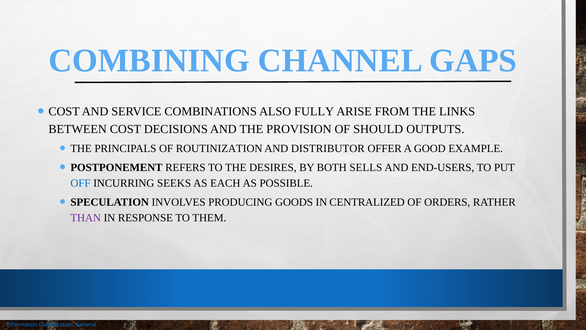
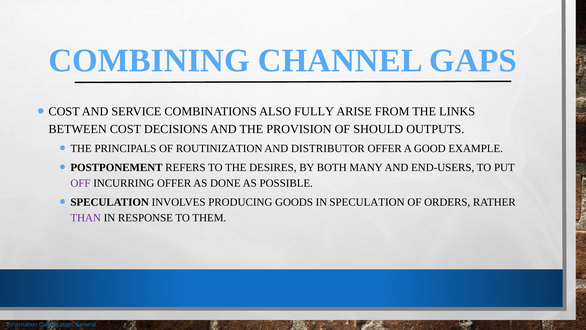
SELLS: SELLS -> MANY
OFF colour: blue -> purple
INCURRING SEEKS: SEEKS -> OFFER
EACH: EACH -> DONE
IN CENTRALIZED: CENTRALIZED -> SPECULATION
